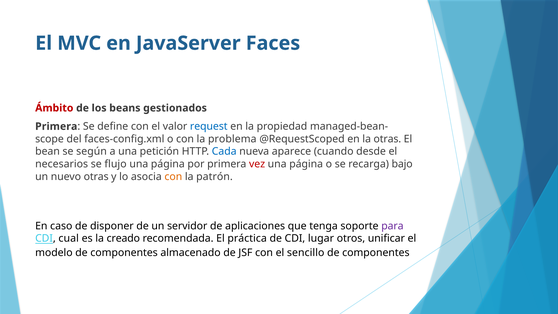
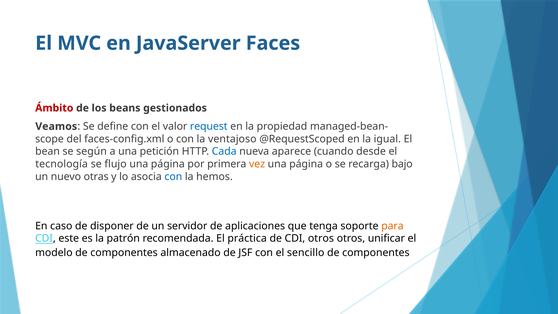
Primera at (56, 126): Primera -> Veamos
problema: problema -> ventajoso
la otras: otras -> igual
necesarios: necesarios -> tecnología
vez colour: red -> orange
con at (173, 177) colour: orange -> blue
patrón: patrón -> hemos
para colour: purple -> orange
cual: cual -> este
creado: creado -> patrón
CDI lugar: lugar -> otros
